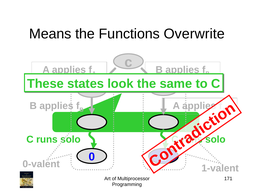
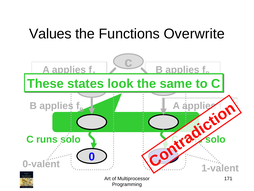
Means: Means -> Values
